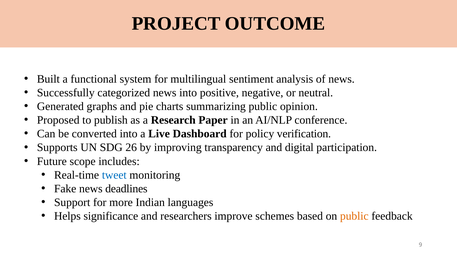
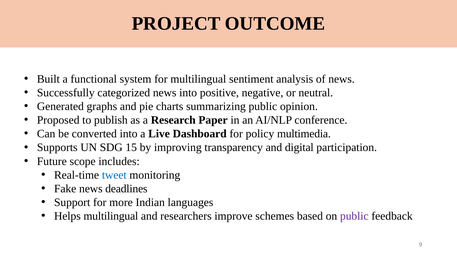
verification: verification -> multimedia
26: 26 -> 15
Helps significance: significance -> multilingual
public at (354, 216) colour: orange -> purple
